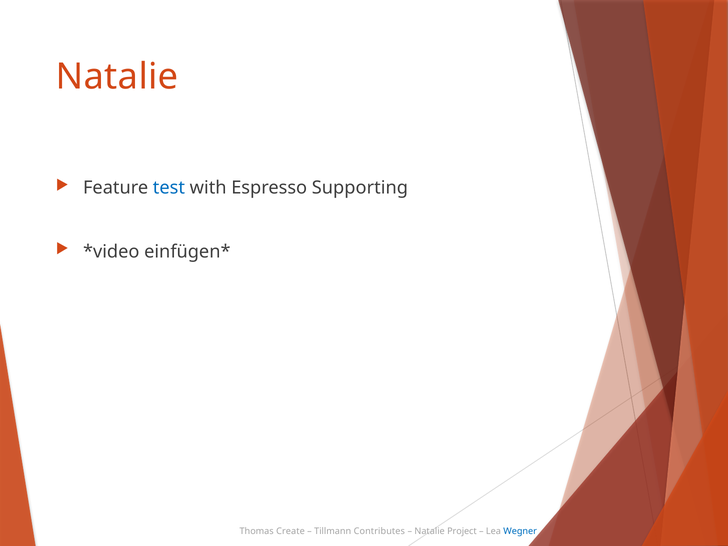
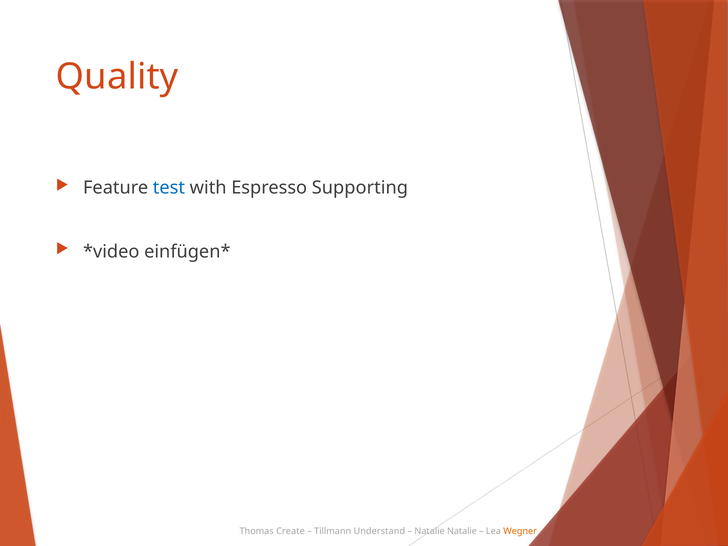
Natalie at (117, 77): Natalie -> Quality
Contributes: Contributes -> Understand
Natalie Project: Project -> Natalie
Wegner colour: blue -> orange
